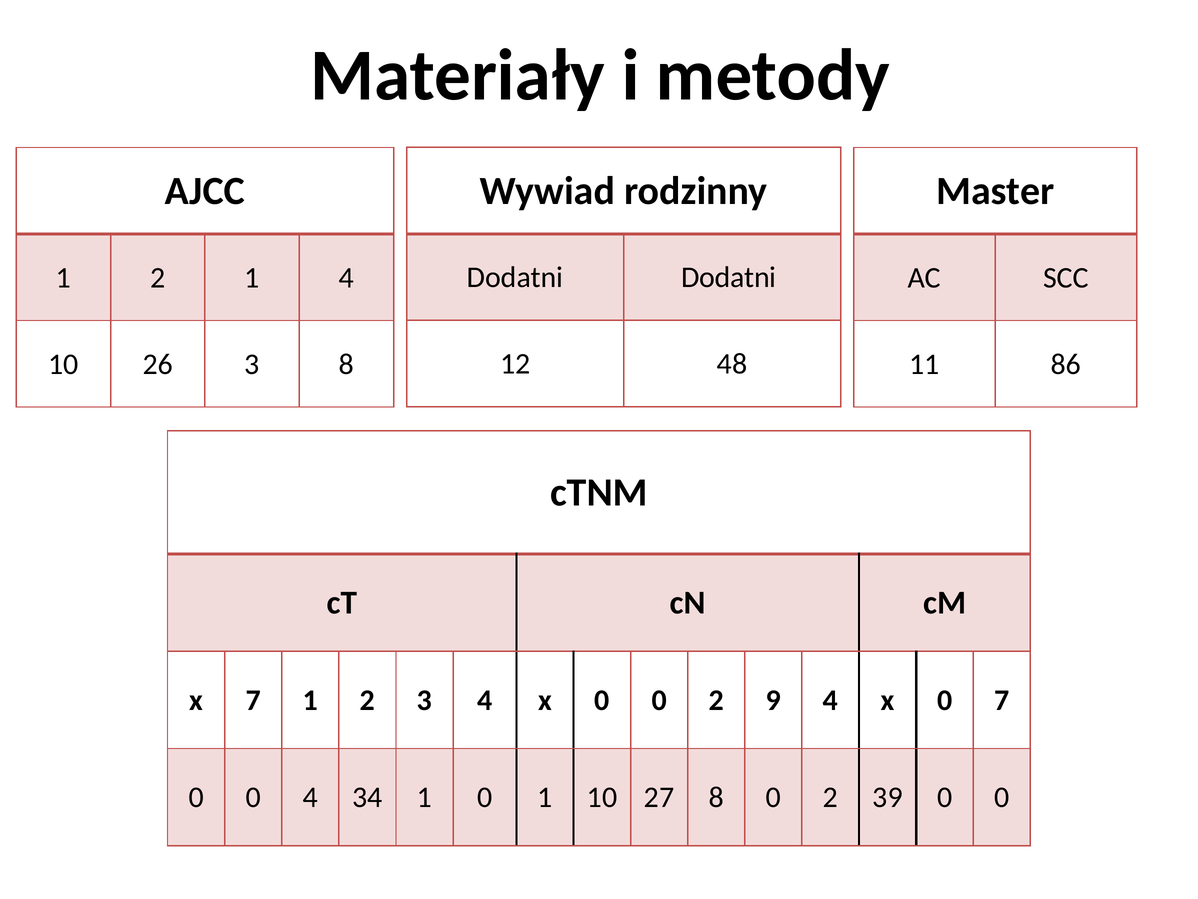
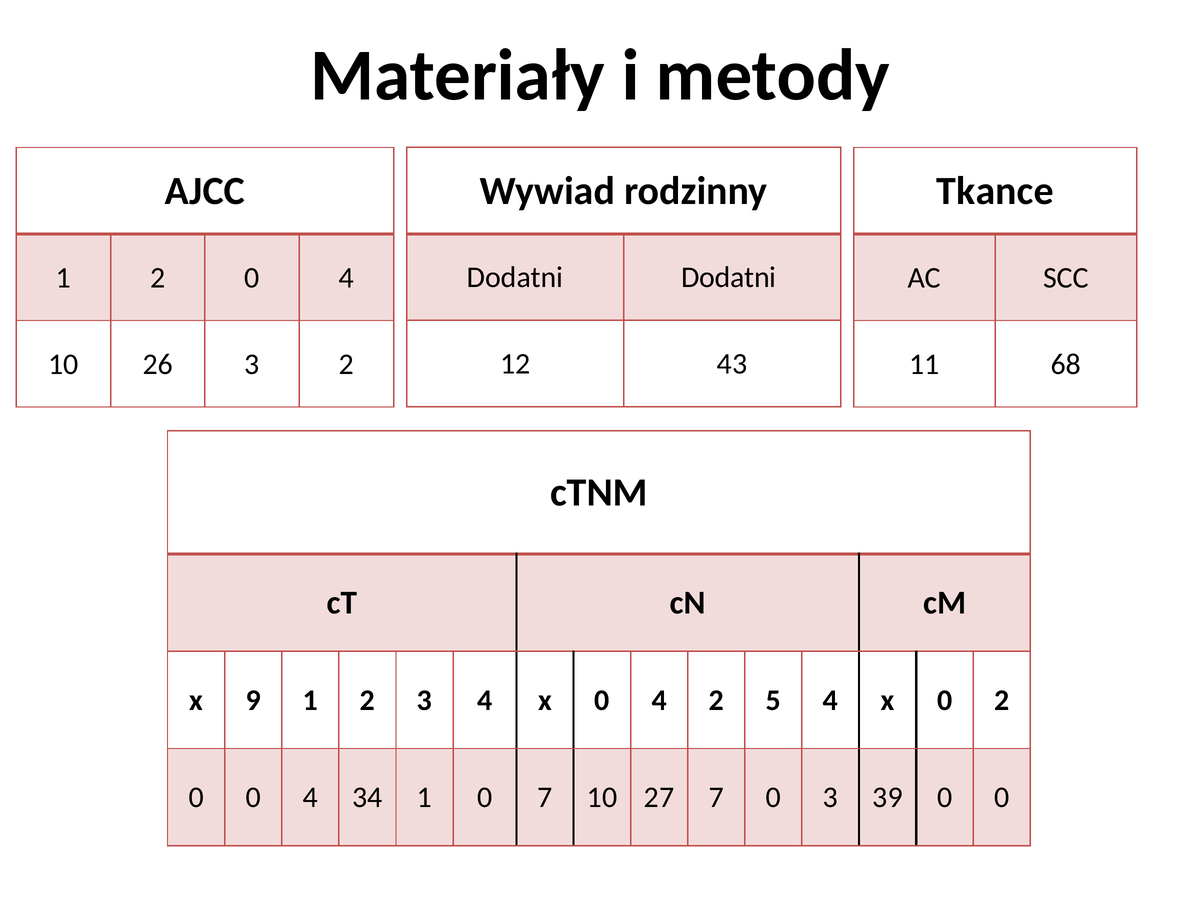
Master: Master -> Tkance
1 2 1: 1 -> 0
48: 48 -> 43
3 8: 8 -> 2
86: 86 -> 68
x 7: 7 -> 9
x 0 0: 0 -> 4
9: 9 -> 5
0 7: 7 -> 2
0 1: 1 -> 7
27 8: 8 -> 7
2 at (831, 797): 2 -> 3
